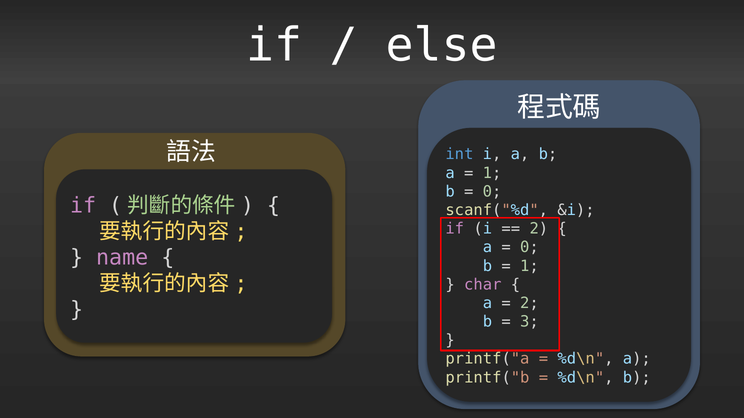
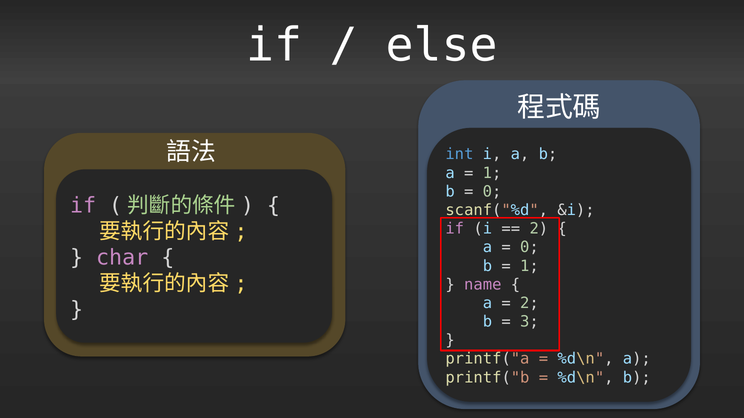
name: name -> char
char: char -> name
